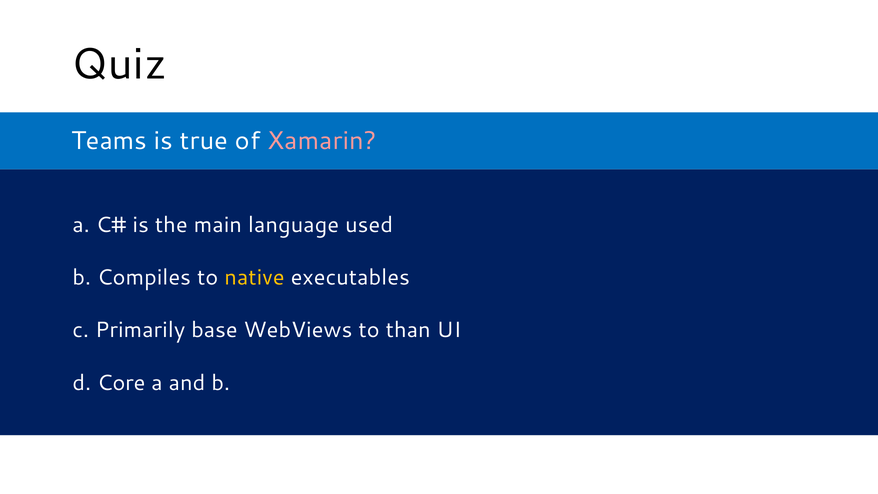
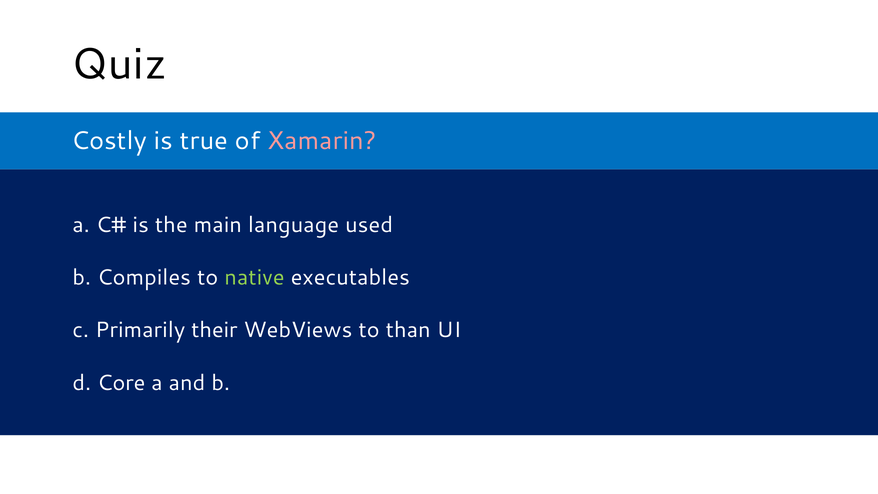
Teams: Teams -> Costly
native colour: yellow -> light green
base: base -> their
